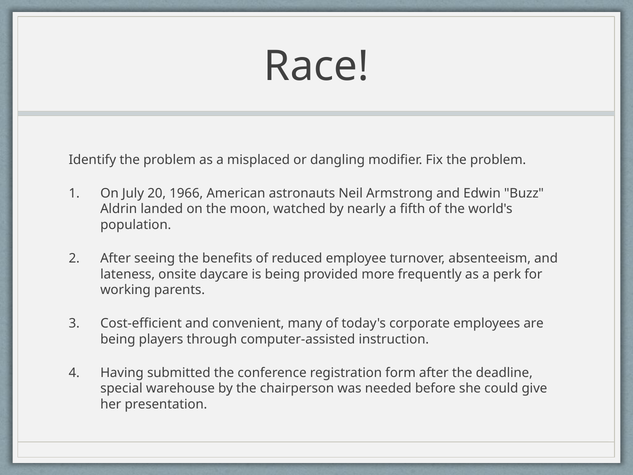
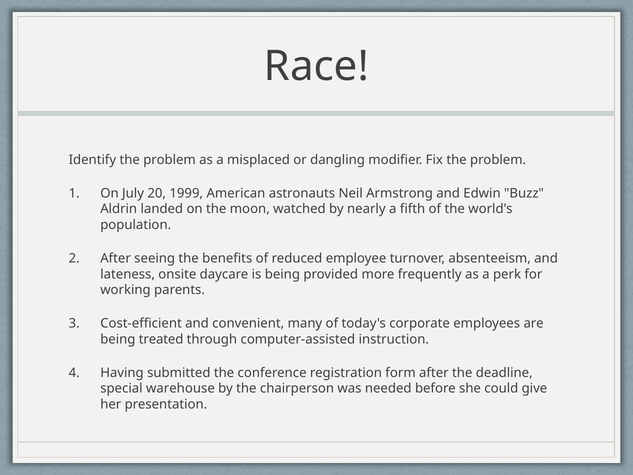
1966: 1966 -> 1999
players: players -> treated
